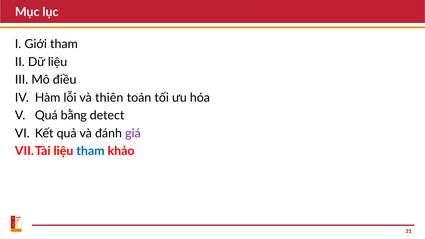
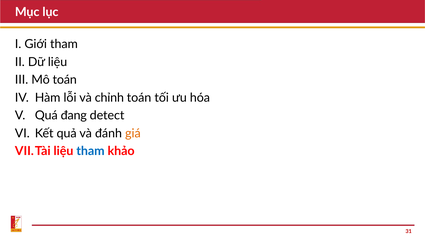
Mô điều: điều -> toán
thiên: thiên -> chỉnh
bằng: bằng -> đang
giá colour: purple -> orange
